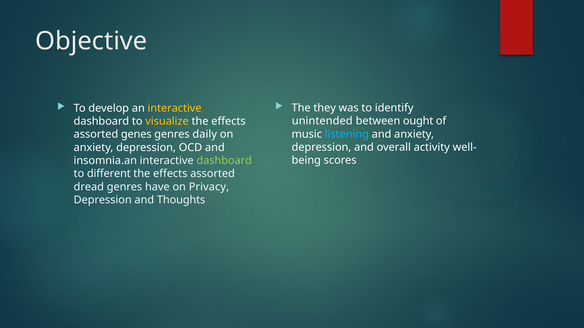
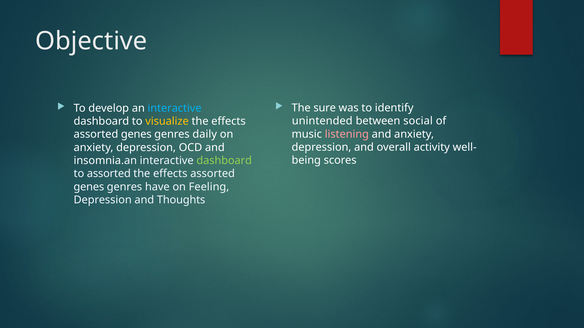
they: they -> sure
interactive at (175, 108) colour: yellow -> light blue
ought: ought -> social
listening colour: light blue -> pink
to different: different -> assorted
dread at (89, 187): dread -> genes
Privacy: Privacy -> Feeling
